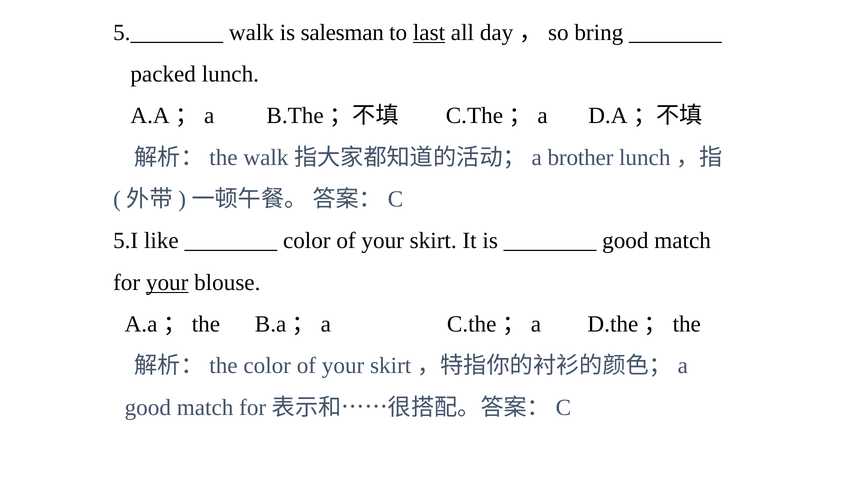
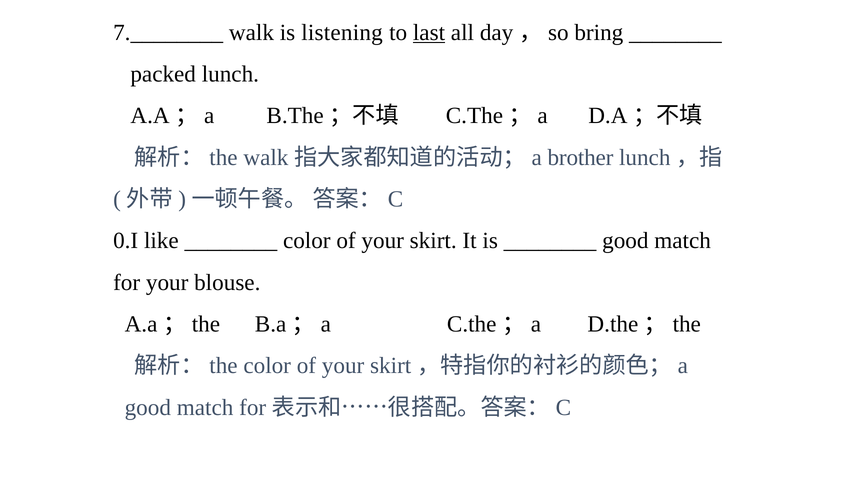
5.________: 5.________ -> 7.________
salesman: salesman -> listening
5.I: 5.I -> 0.I
your at (167, 282) underline: present -> none
